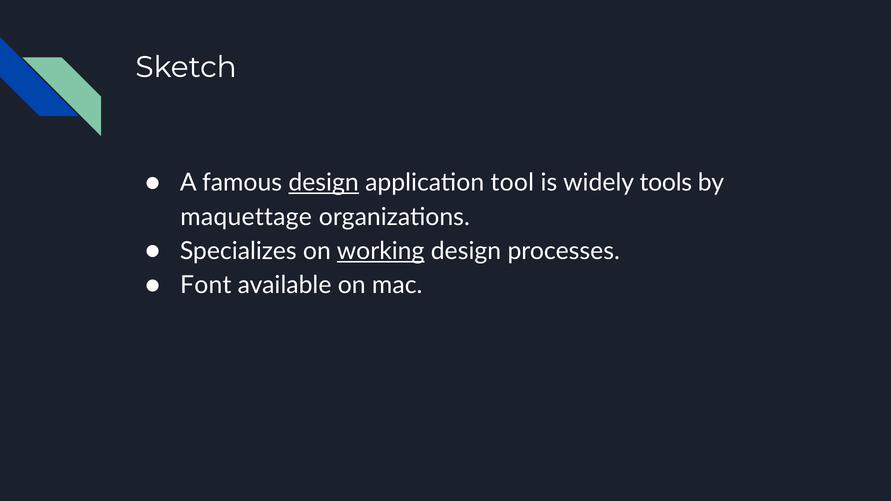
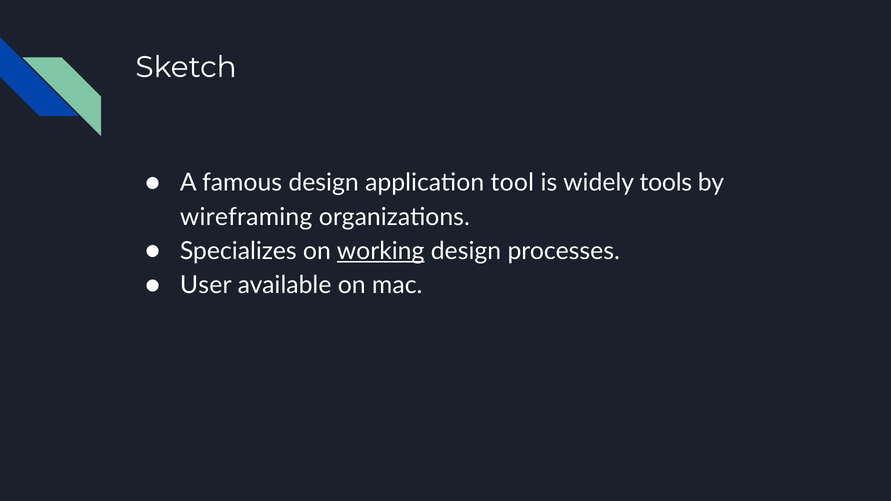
design at (324, 183) underline: present -> none
maquettage: maquettage -> wireframing
Font: Font -> User
